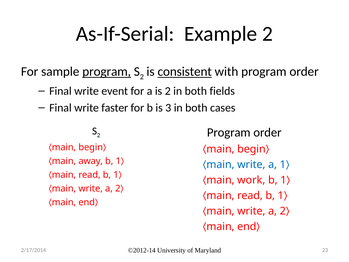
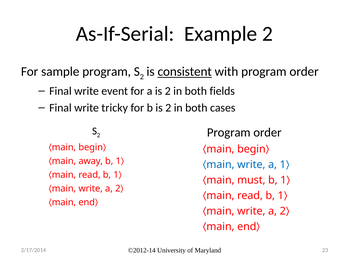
program at (107, 72) underline: present -> none
faster: faster -> tricky
b is 3: 3 -> 2
work: work -> must
